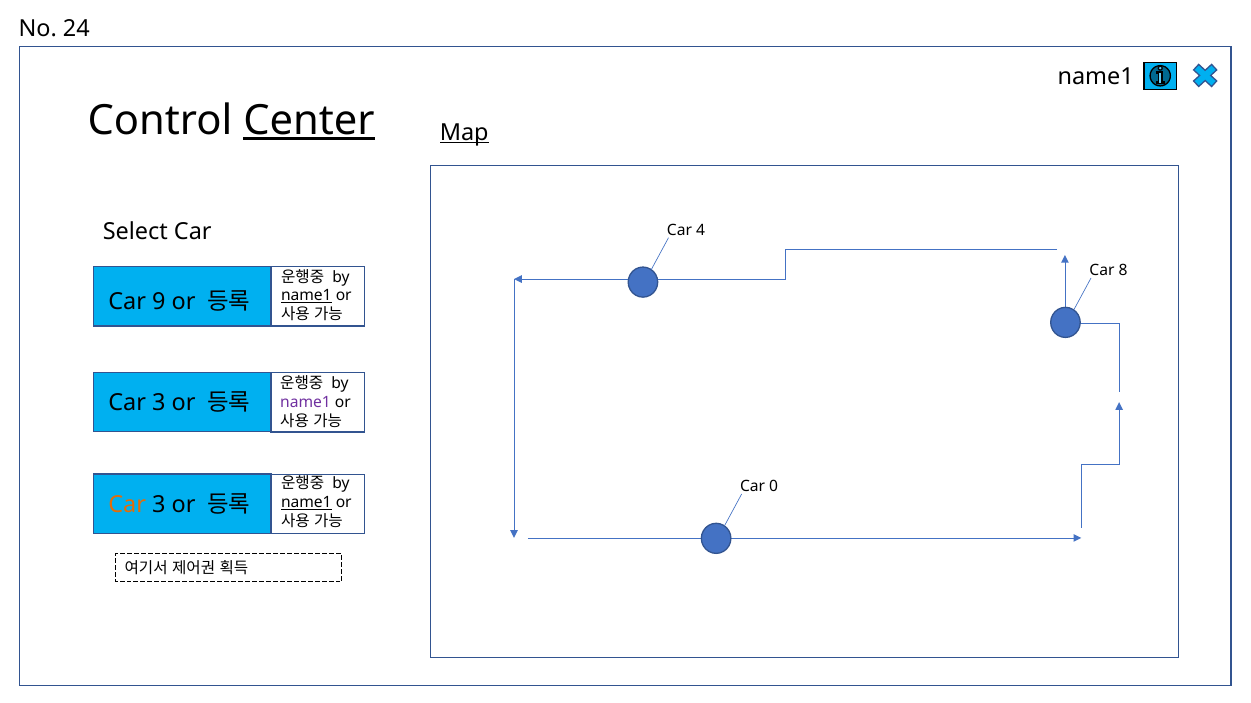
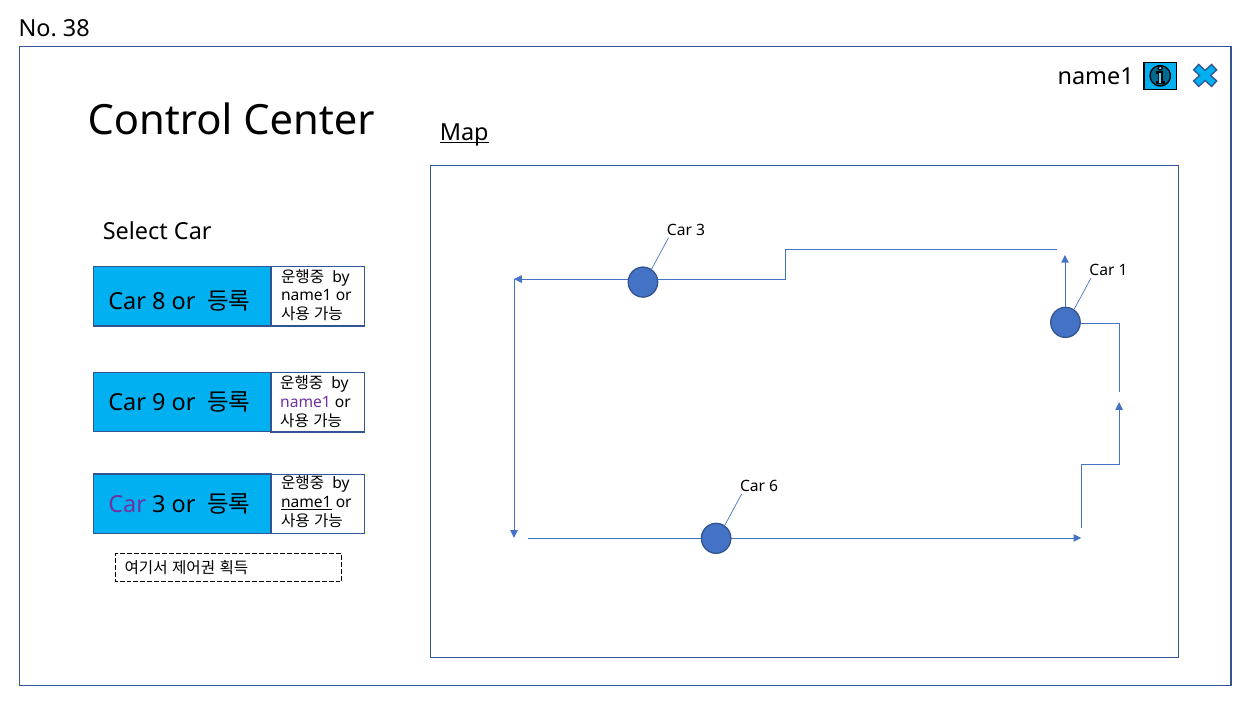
24: 24 -> 38
Center underline: present -> none
4 at (701, 231): 4 -> 3
8: 8 -> 1
name1 at (306, 296) underline: present -> none
9: 9 -> 8
3 at (159, 404): 3 -> 9
0: 0 -> 6
Car at (127, 505) colour: orange -> purple
